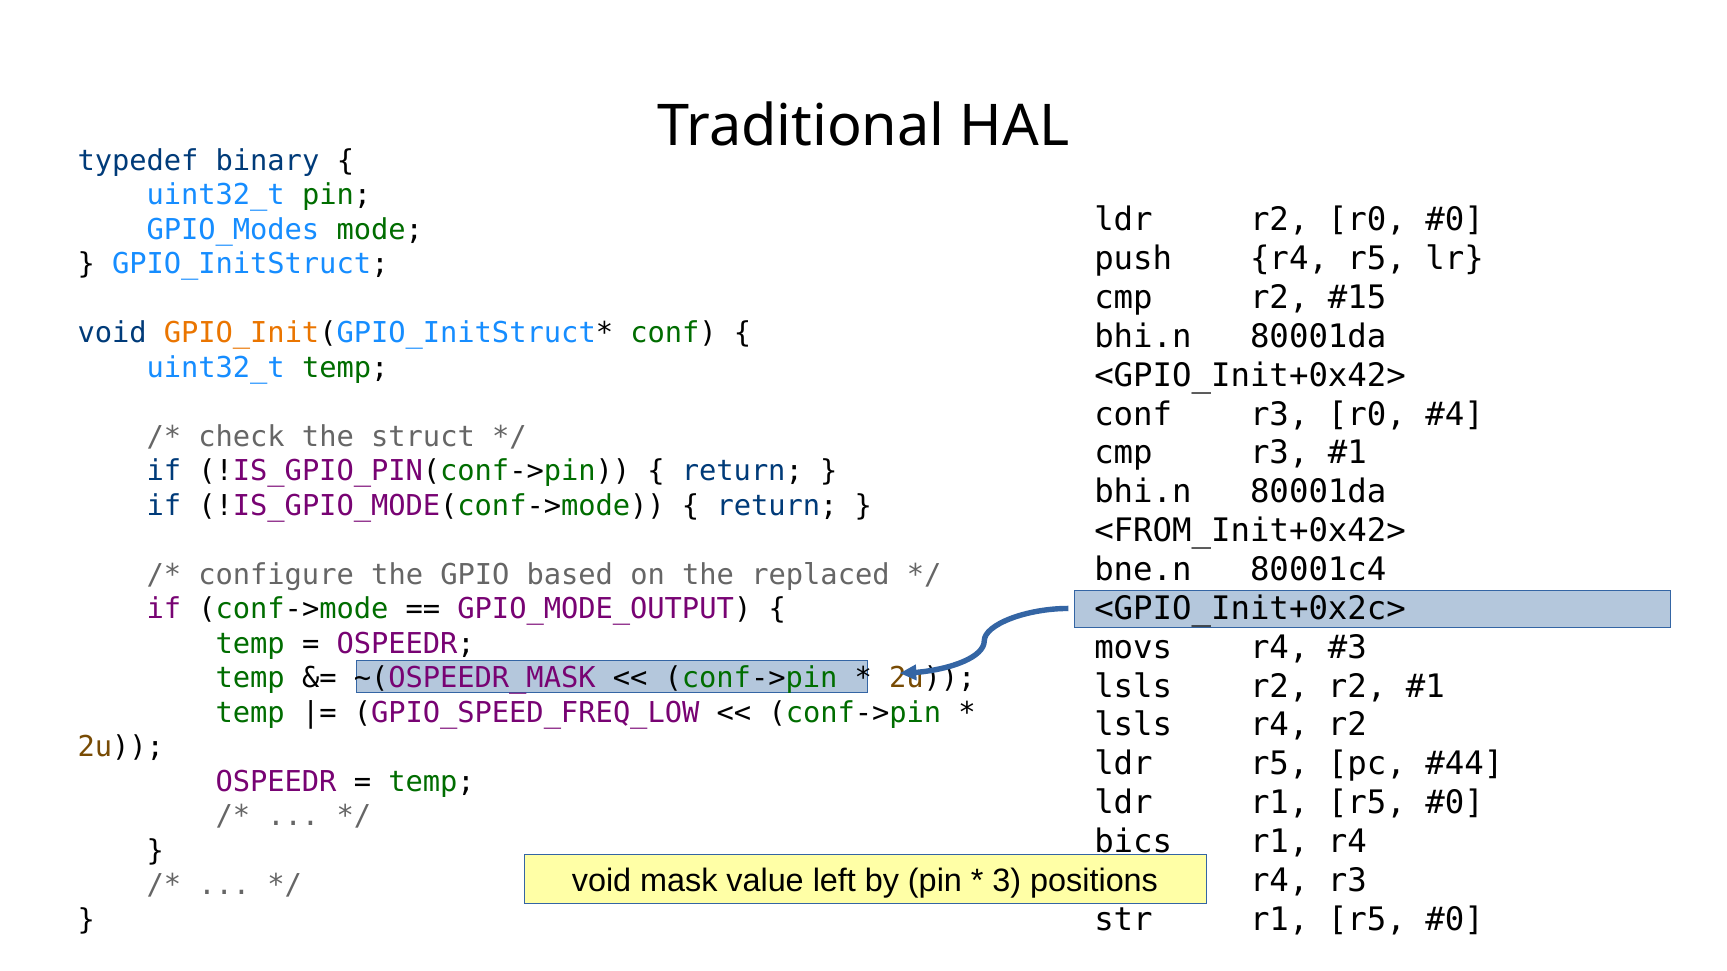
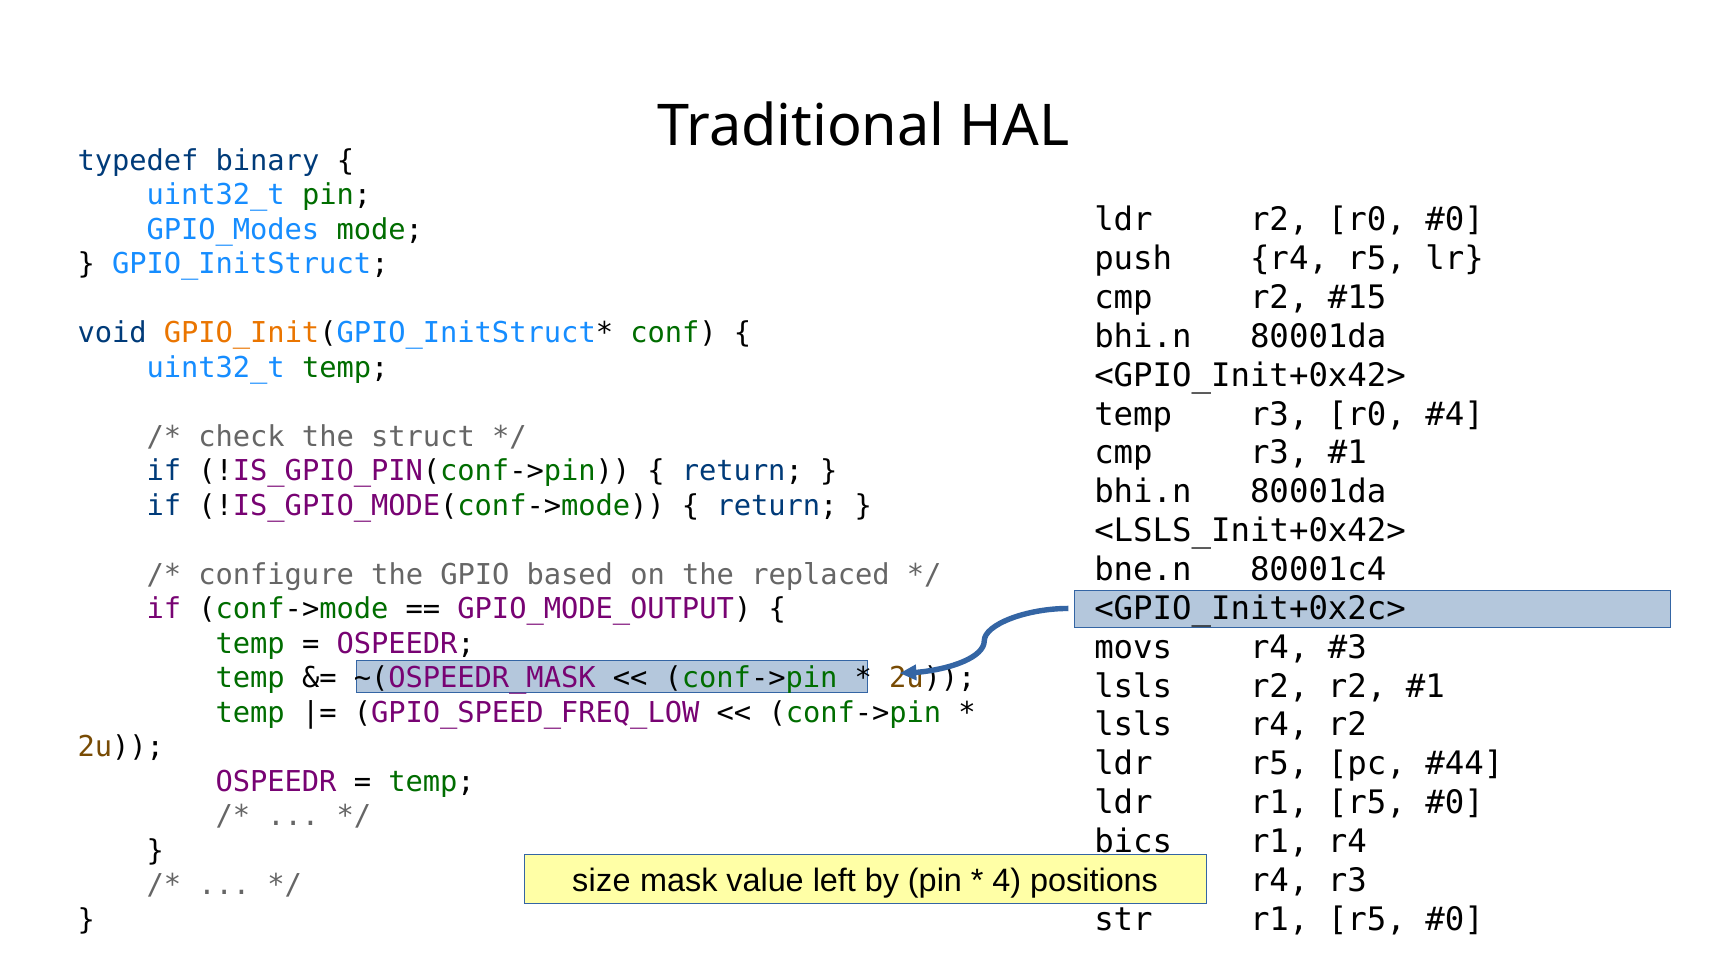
conf at (1133, 415): conf -> temp
<FROM_Init+0x42>: <FROM_Init+0x42> -> <LSLS_Init+0x42>
void at (602, 882): void -> size
3: 3 -> 4
